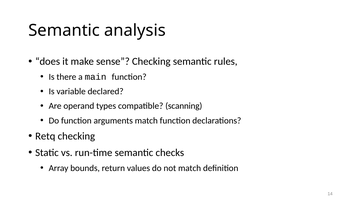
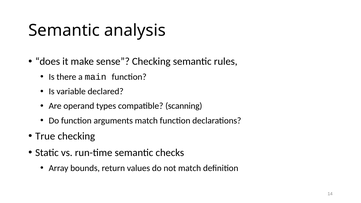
Retq: Retq -> True
